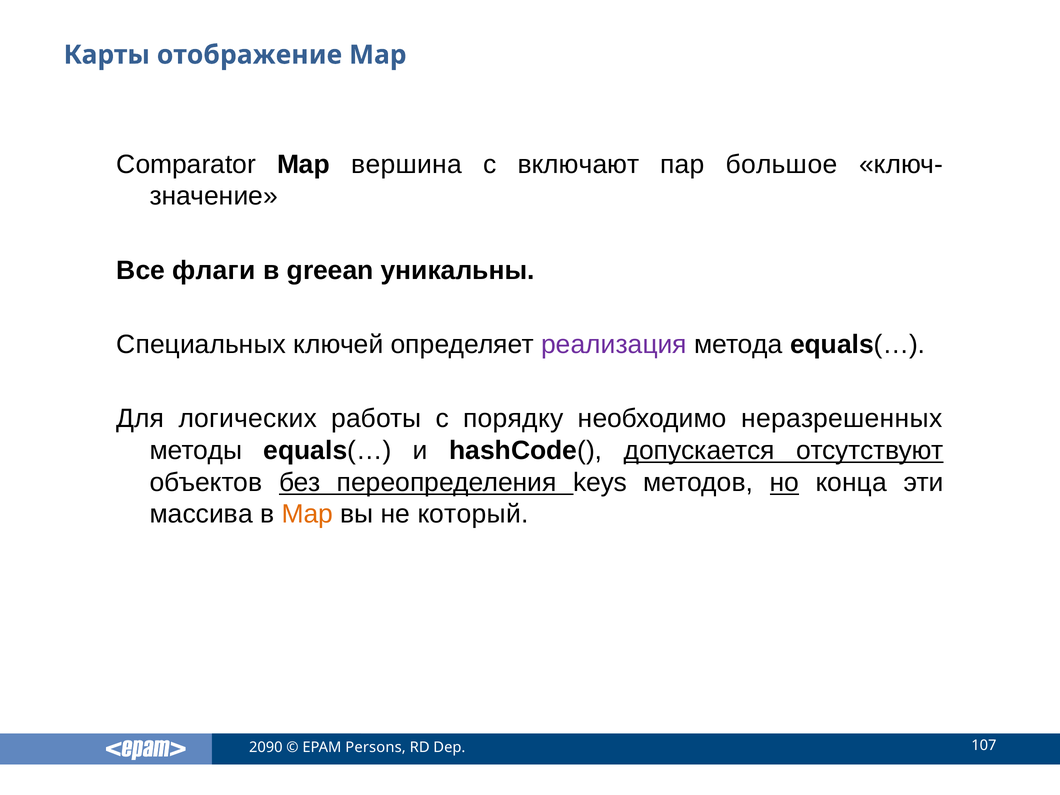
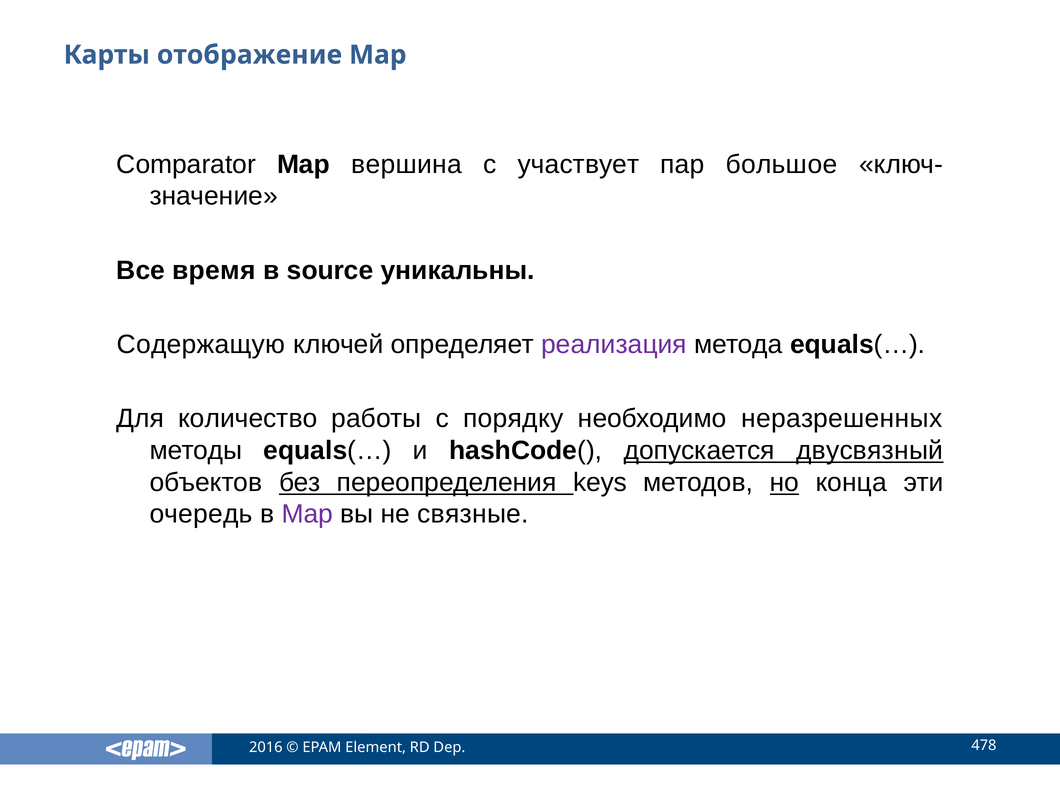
включают: включают -> участвует
флаги: флаги -> время
greean: greean -> source
Специальных: Специальных -> Содержащую
логических: логических -> количество
отсутствуют: отсутствуют -> двусвязный
массива: массива -> очередь
Map at (307, 514) colour: orange -> purple
который: который -> связные
2090: 2090 -> 2016
Persons: Persons -> Element
107: 107 -> 478
